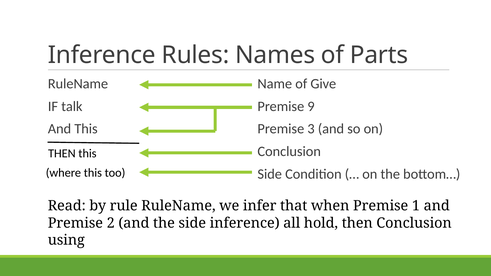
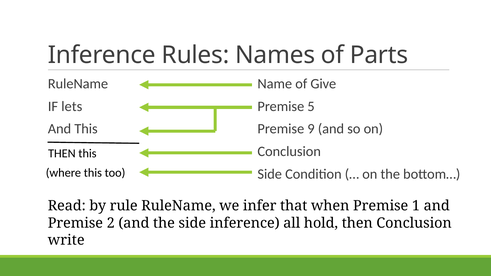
9: 9 -> 5
talk: talk -> lets
3: 3 -> 9
using: using -> write
